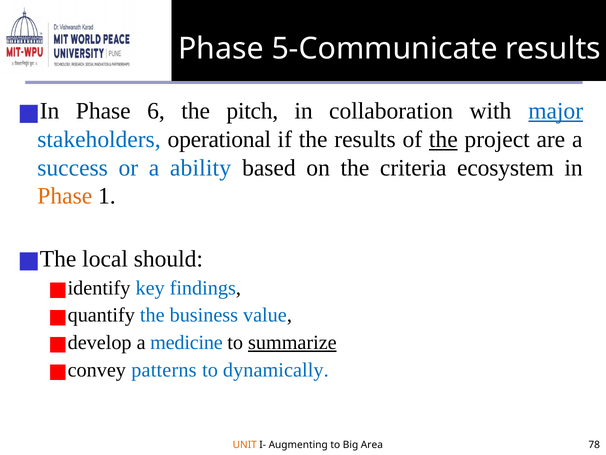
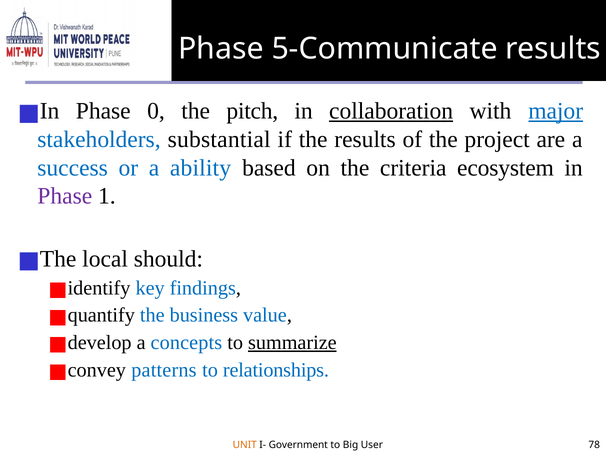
6: 6 -> 0
collaboration underline: none -> present
operational: operational -> substantial
the at (443, 139) underline: present -> none
Phase at (65, 196) colour: orange -> purple
medicine: medicine -> concepts
dynamically: dynamically -> relationships
Augmenting: Augmenting -> Government
Area: Area -> User
